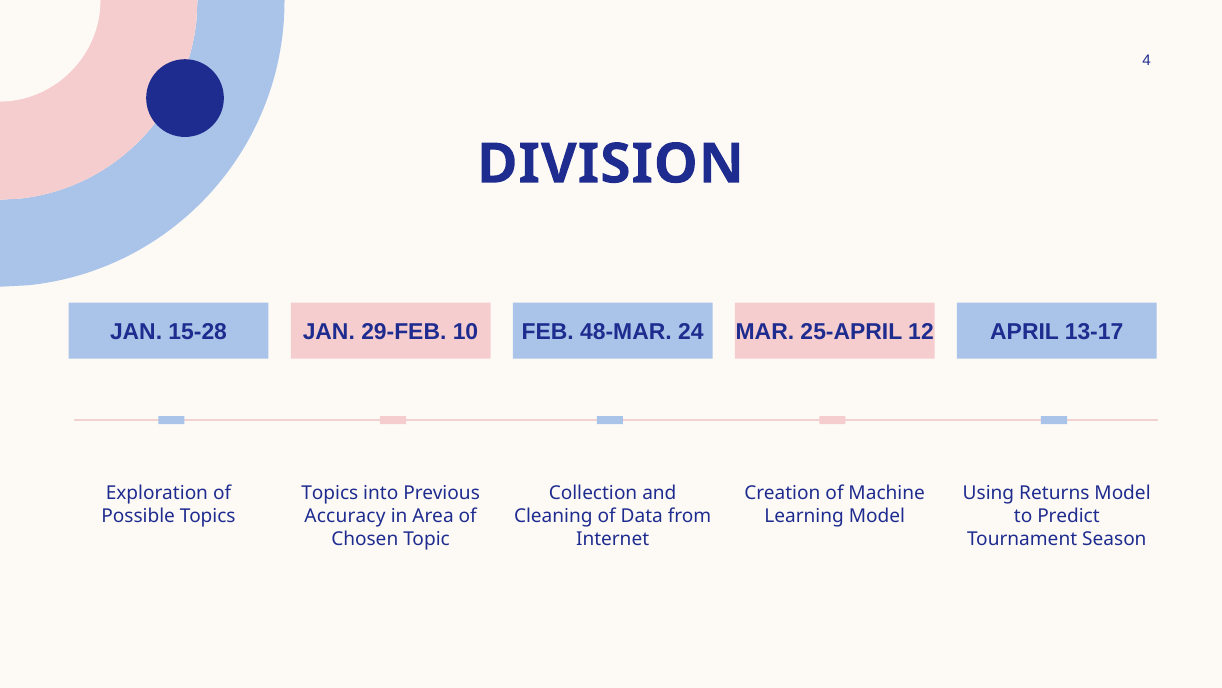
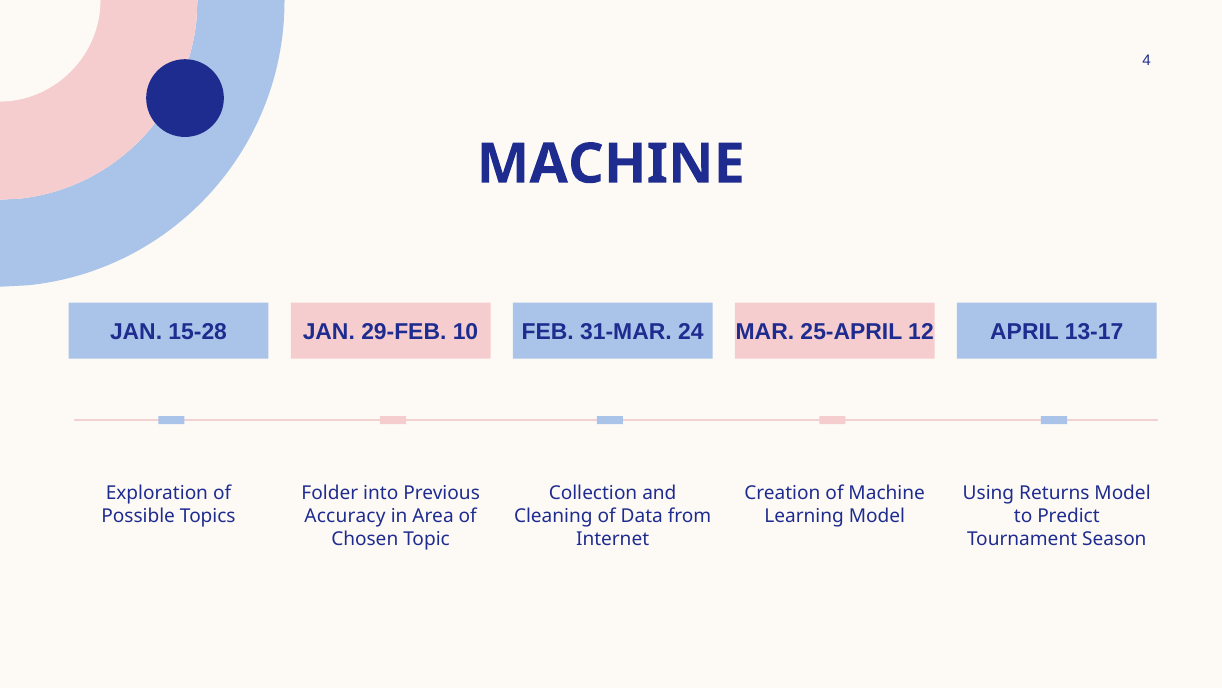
DIVISION at (610, 164): DIVISION -> MACHINE
48-MAR: 48-MAR -> 31-MAR
Topics at (330, 493): Topics -> Folder
